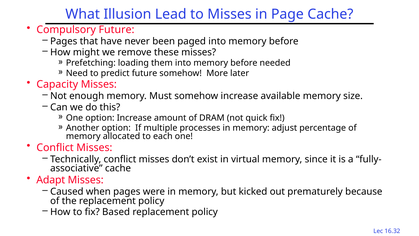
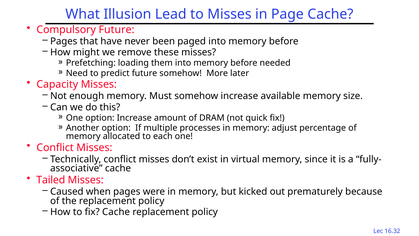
Adapt: Adapt -> Tailed
fix Based: Based -> Cache
